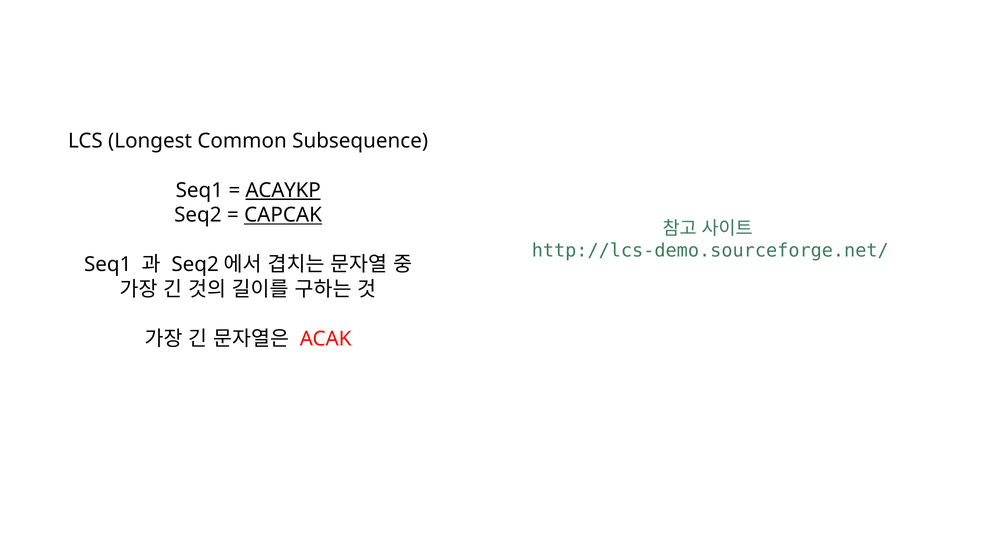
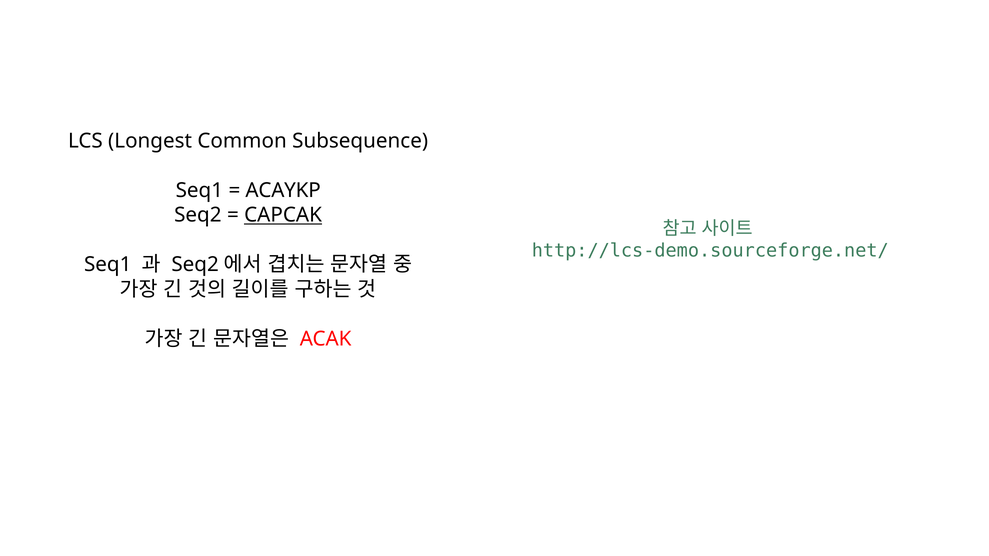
ACAYKP underline: present -> none
